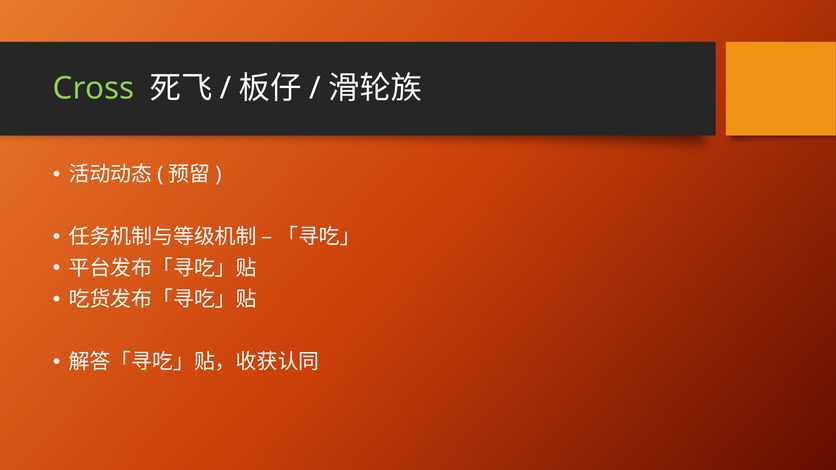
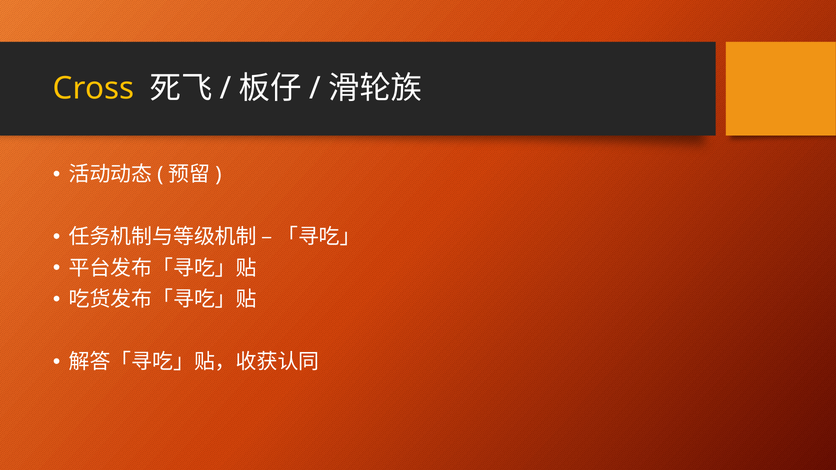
Cross colour: light green -> yellow
